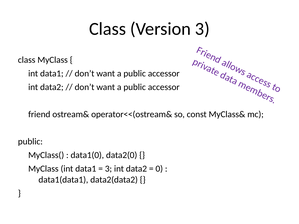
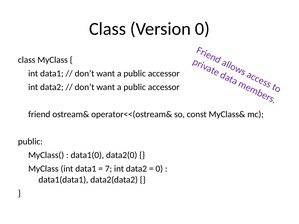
Version 3: 3 -> 0
3 at (108, 169): 3 -> 7
